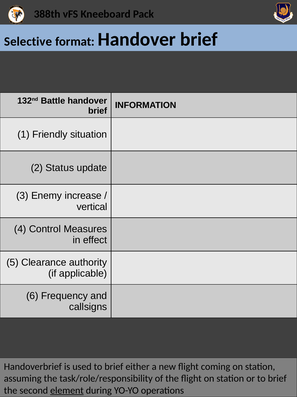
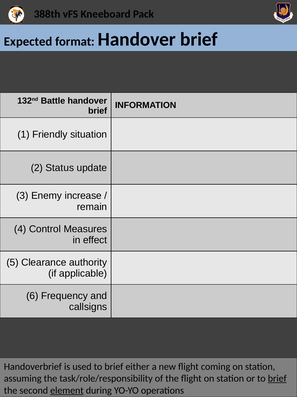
Selective: Selective -> Expected
vertical: vertical -> remain
brief at (277, 378) underline: none -> present
